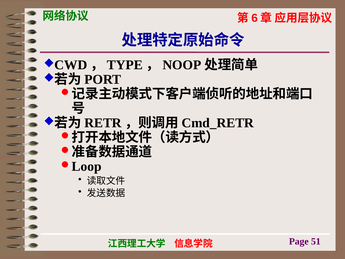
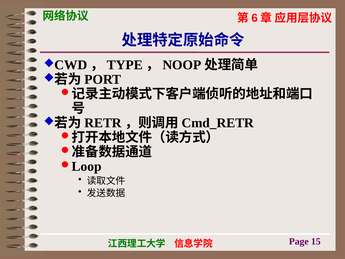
51: 51 -> 15
